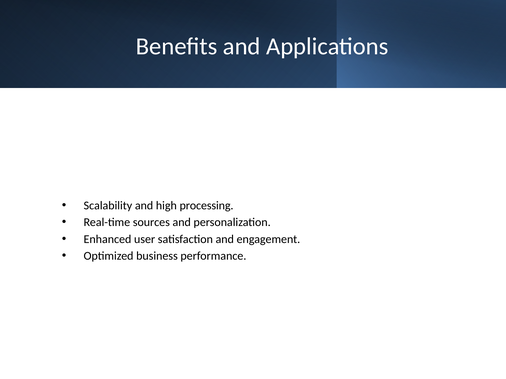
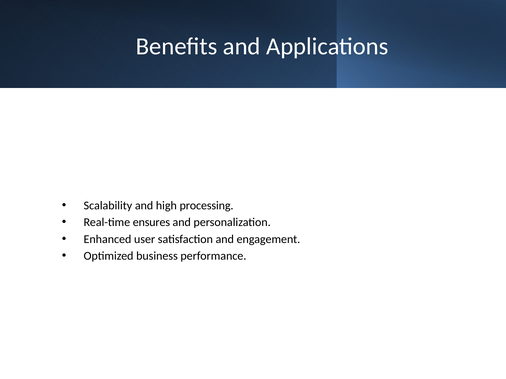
sources: sources -> ensures
